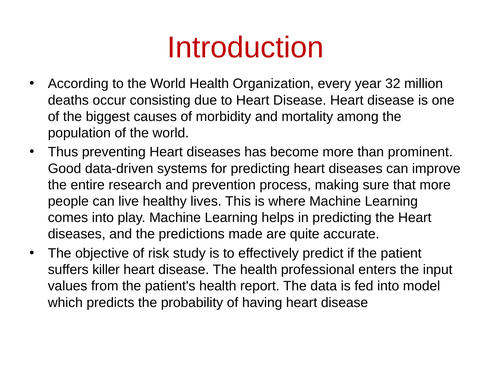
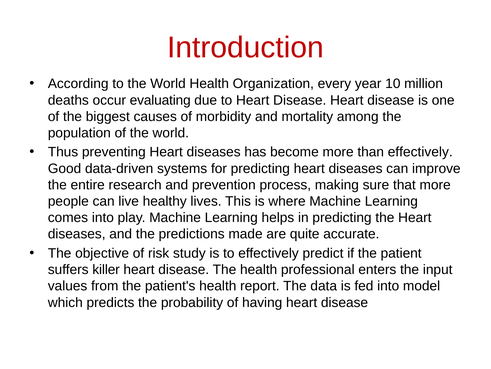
32: 32 -> 10
consisting: consisting -> evaluating
than prominent: prominent -> effectively
